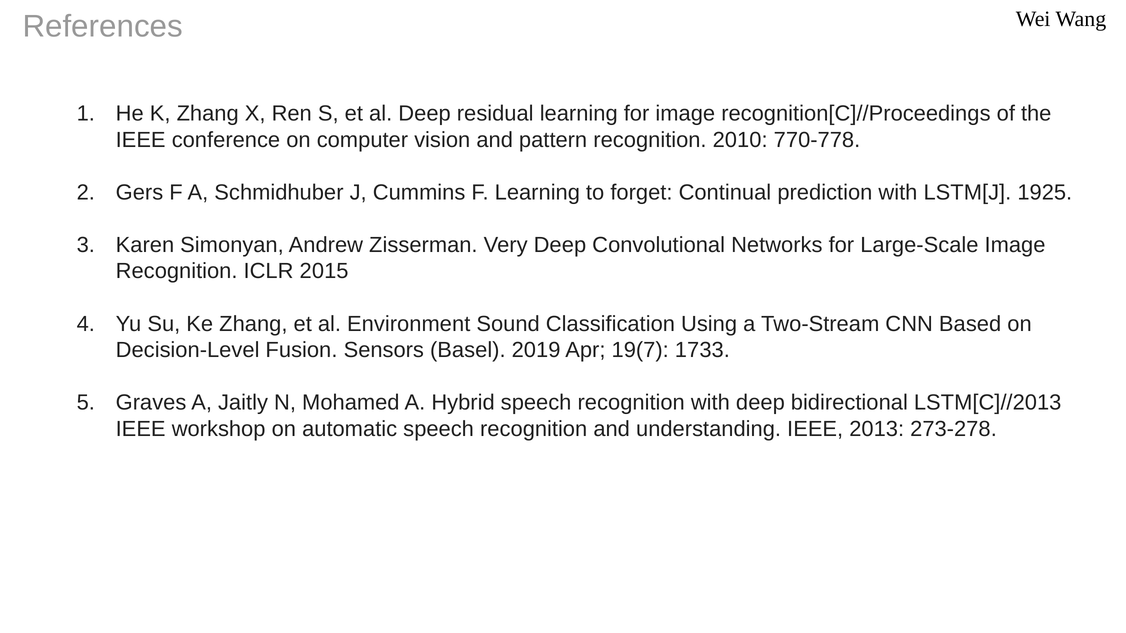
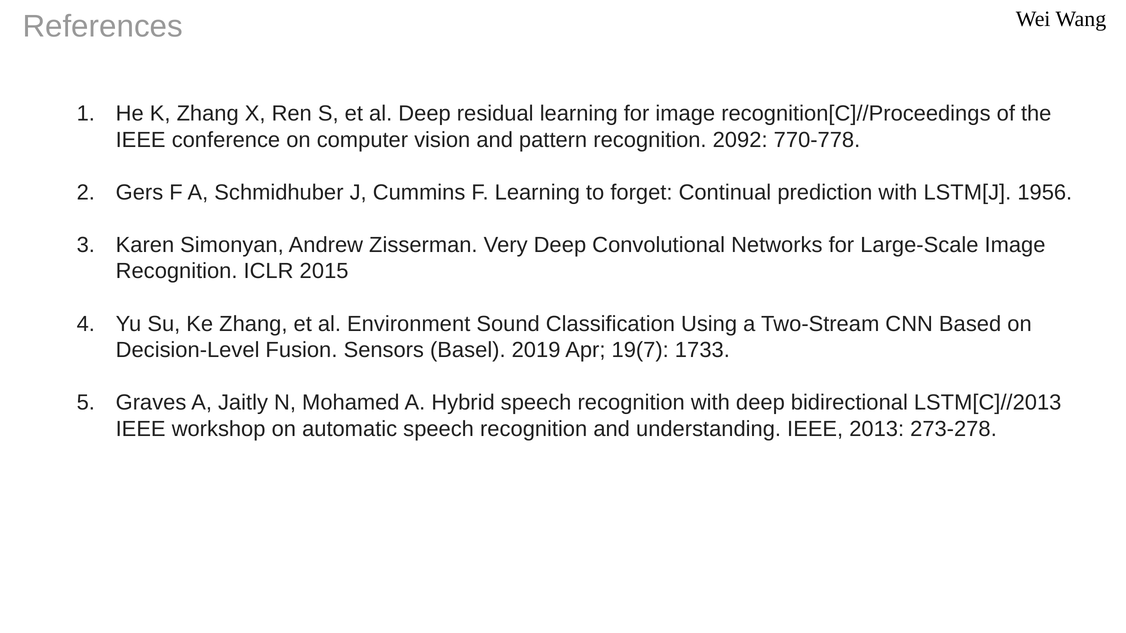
2010: 2010 -> 2092
1925: 1925 -> 1956
